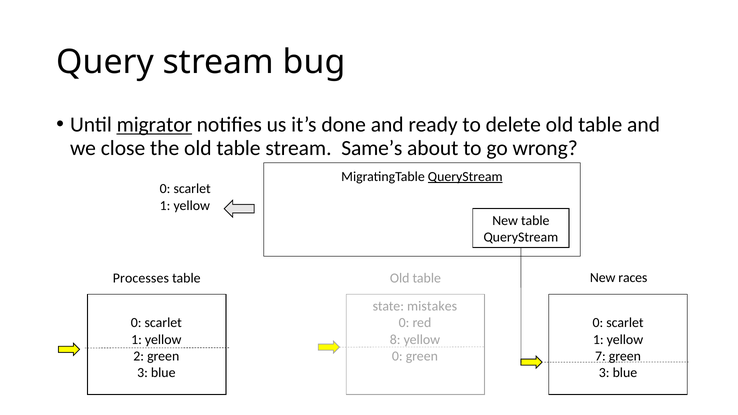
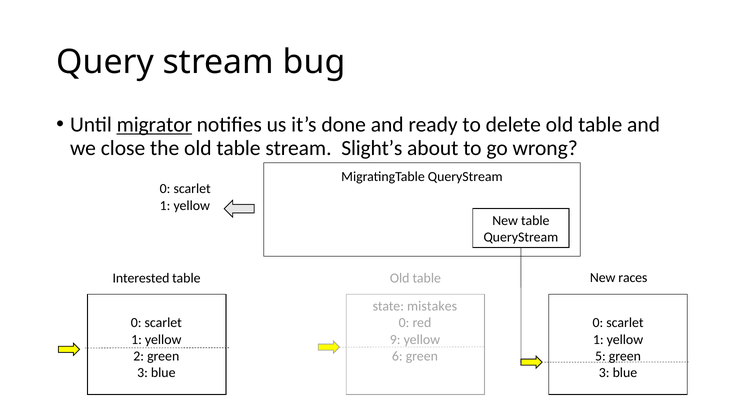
Same’s: Same’s -> Slight’s
QueryStream at (465, 177) underline: present -> none
Processes: Processes -> Interested
8: 8 -> 9
0 at (397, 356): 0 -> 6
7: 7 -> 5
